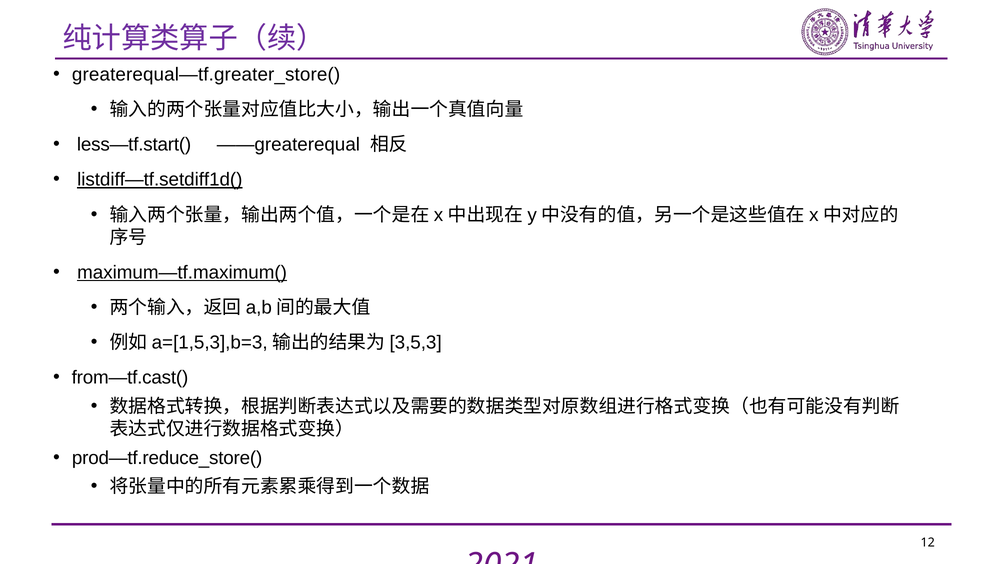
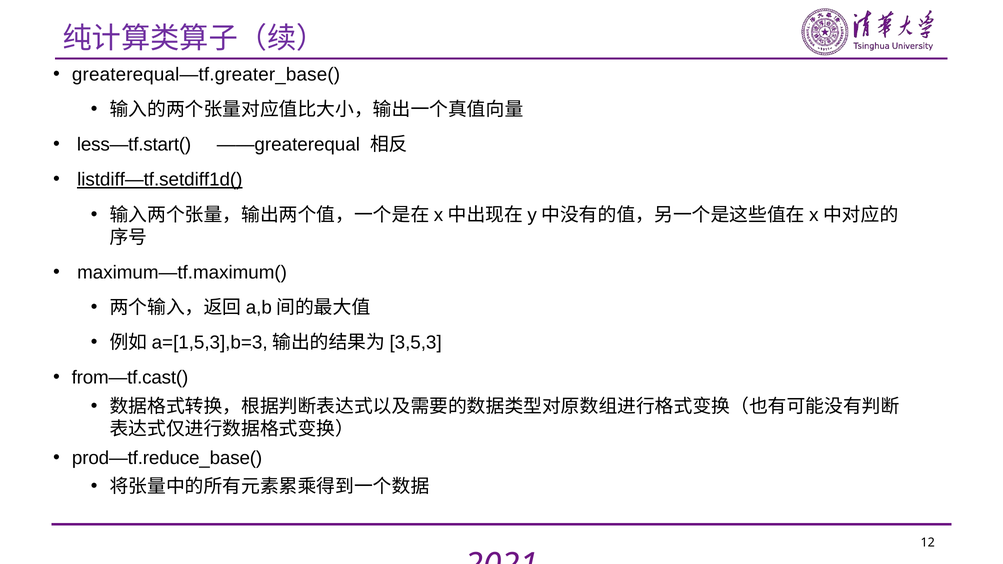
greaterequal—tf.greater_store(: greaterequal—tf.greater_store( -> greaterequal—tf.greater_base(
maximum—tf.maximum( underline: present -> none
prod—tf.reduce_store(: prod—tf.reduce_store( -> prod—tf.reduce_base(
